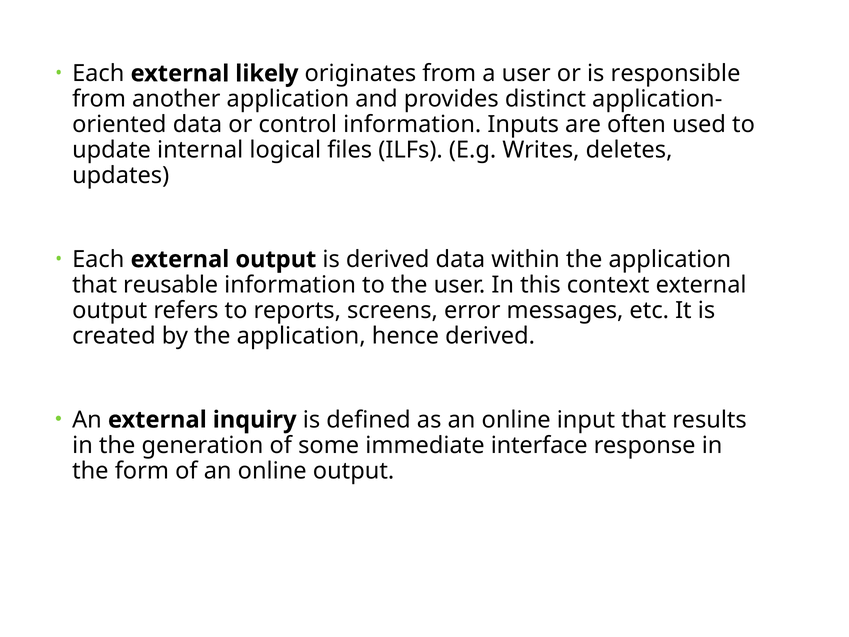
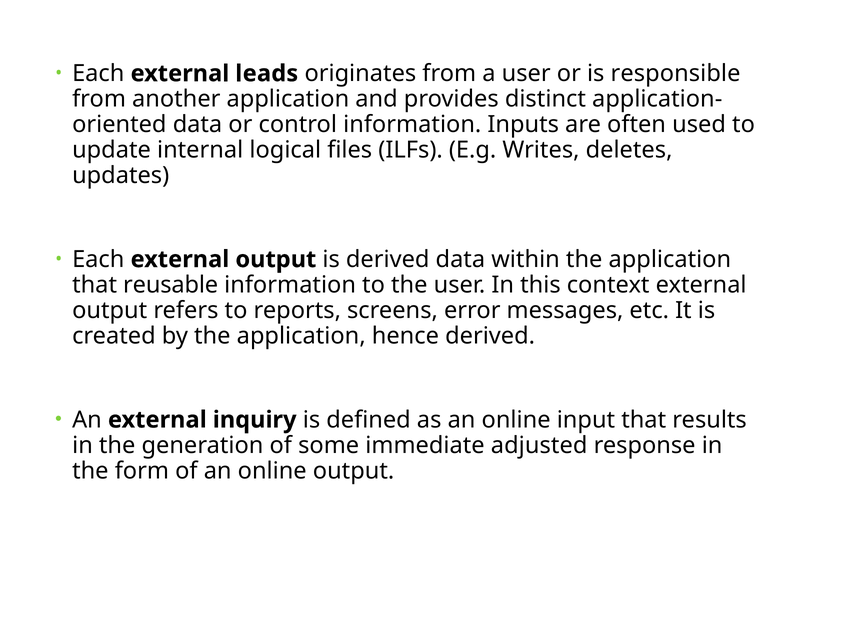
likely: likely -> leads
interface: interface -> adjusted
